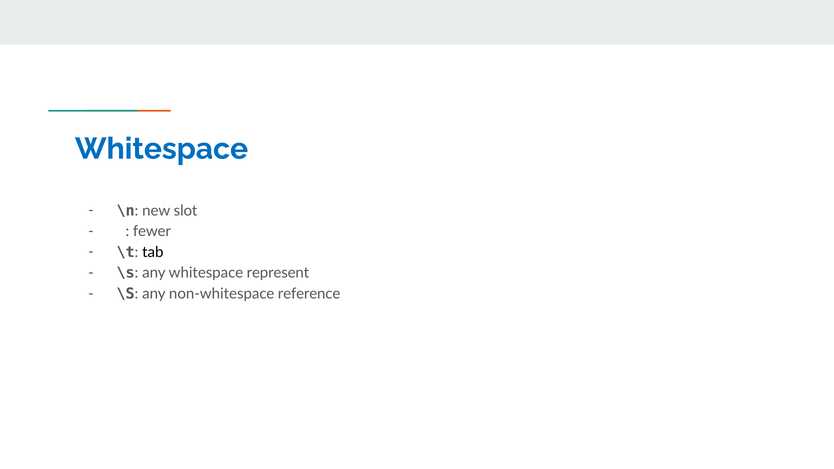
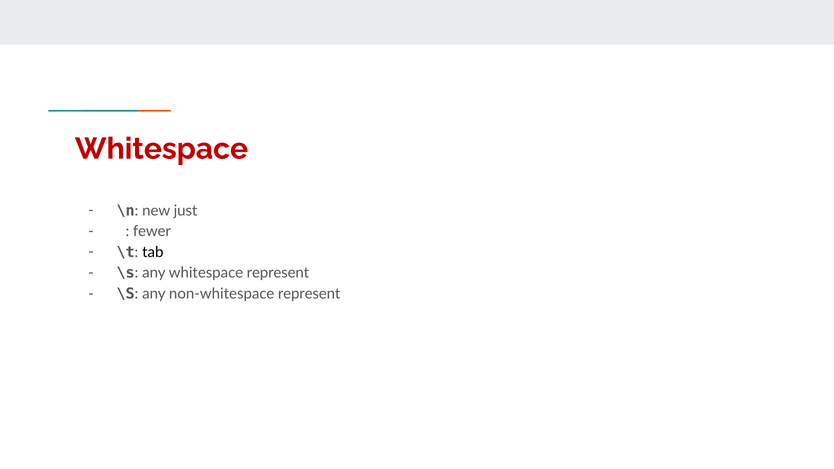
Whitespace at (161, 149) colour: blue -> red
slot: slot -> just
non-whitespace reference: reference -> represent
